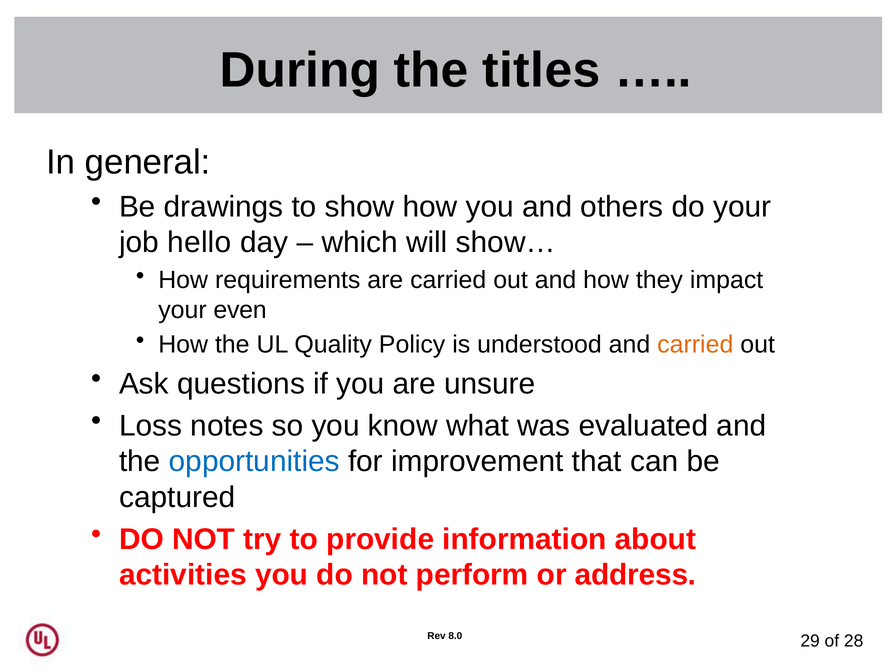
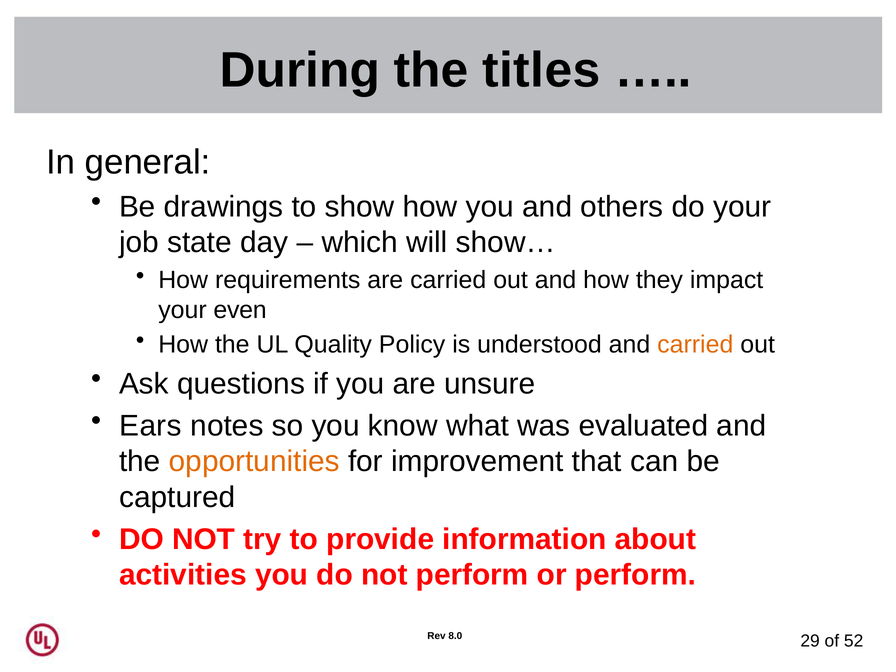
hello: hello -> state
Loss: Loss -> Ears
opportunities colour: blue -> orange
or address: address -> perform
28: 28 -> 52
